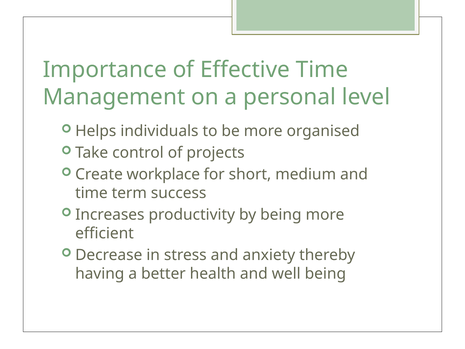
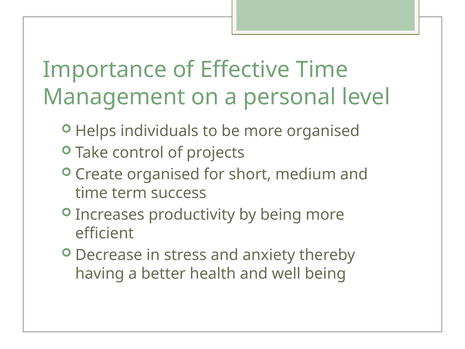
Create workplace: workplace -> organised
